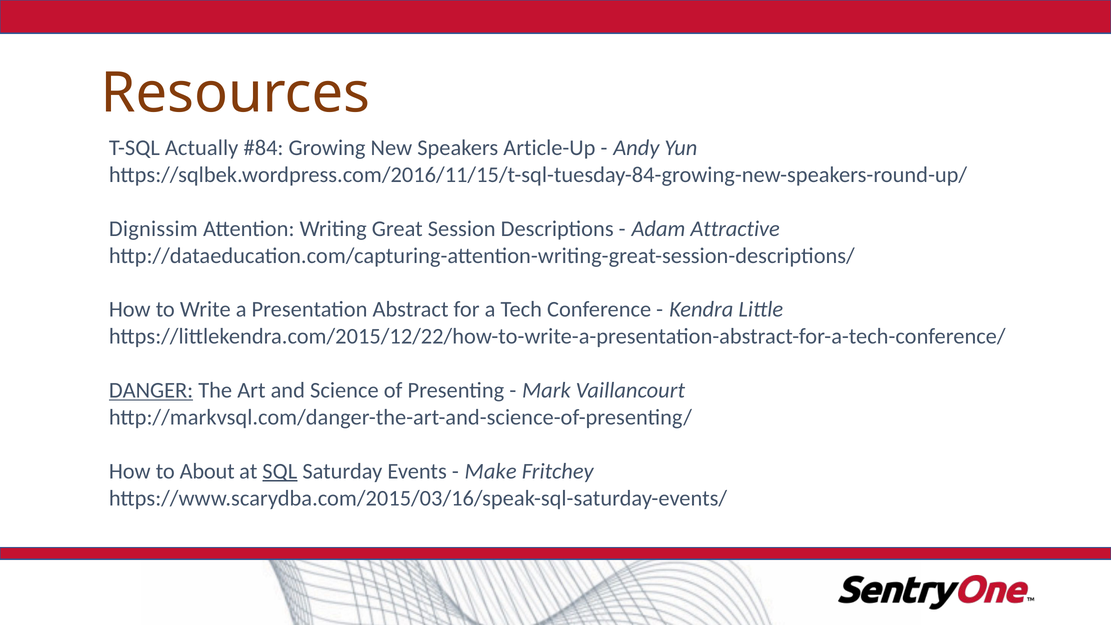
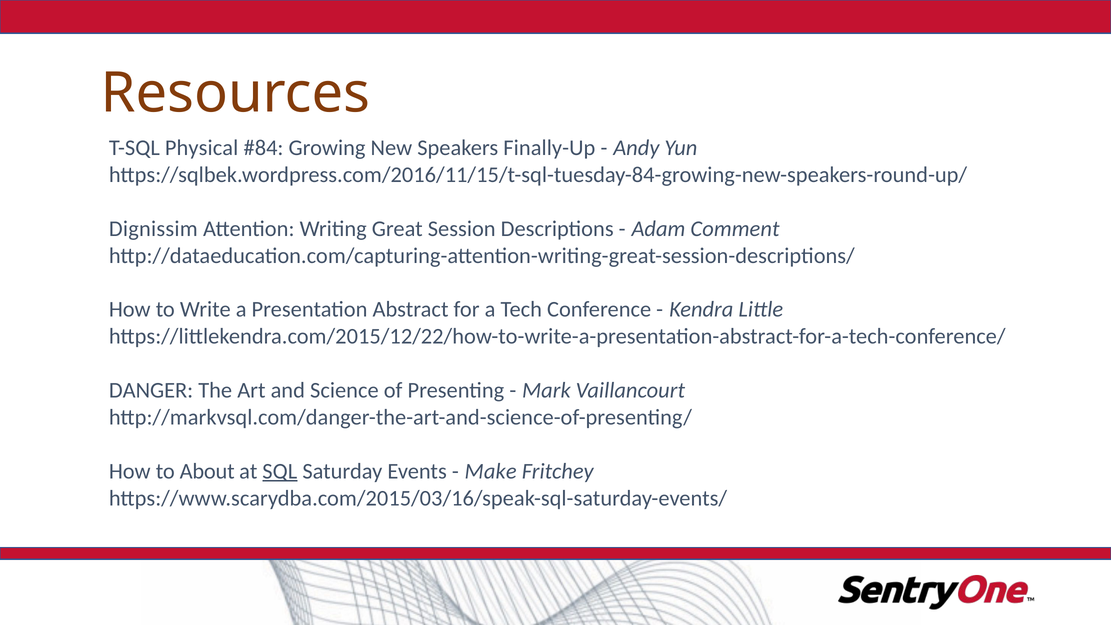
Actually: Actually -> Physical
Article-Up: Article-Up -> Finally-Up
Attractive: Attractive -> Comment
DANGER underline: present -> none
